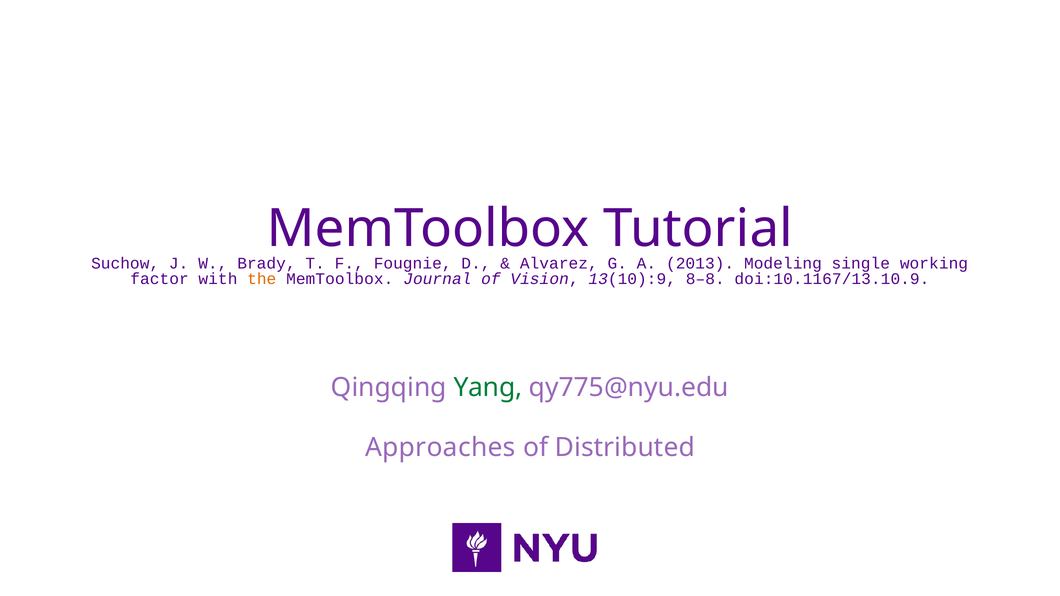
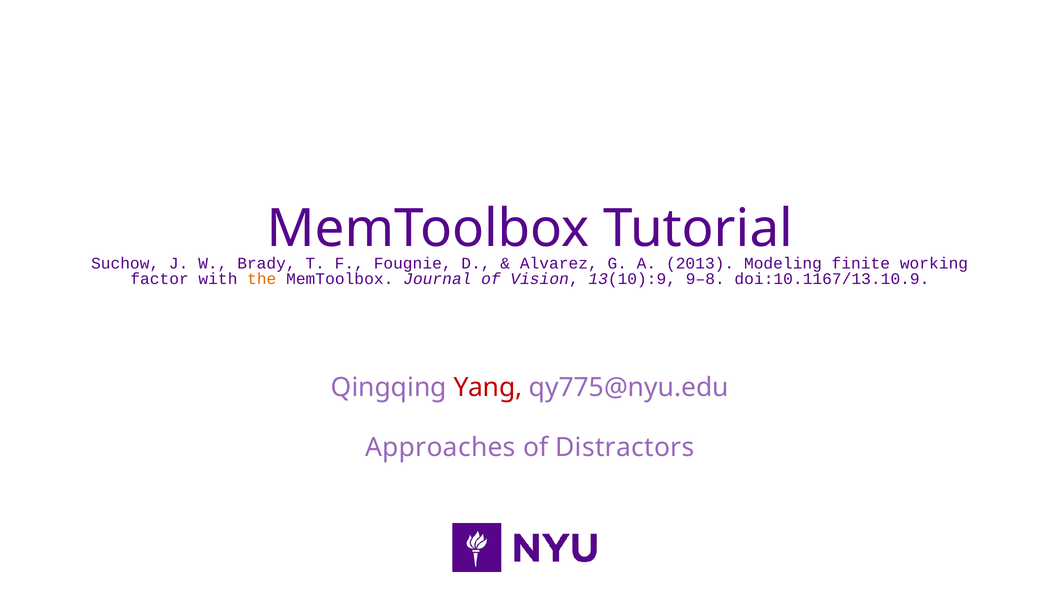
single: single -> finite
8–8: 8–8 -> 9–8
Yang colour: green -> red
Distributed: Distributed -> Distractors
